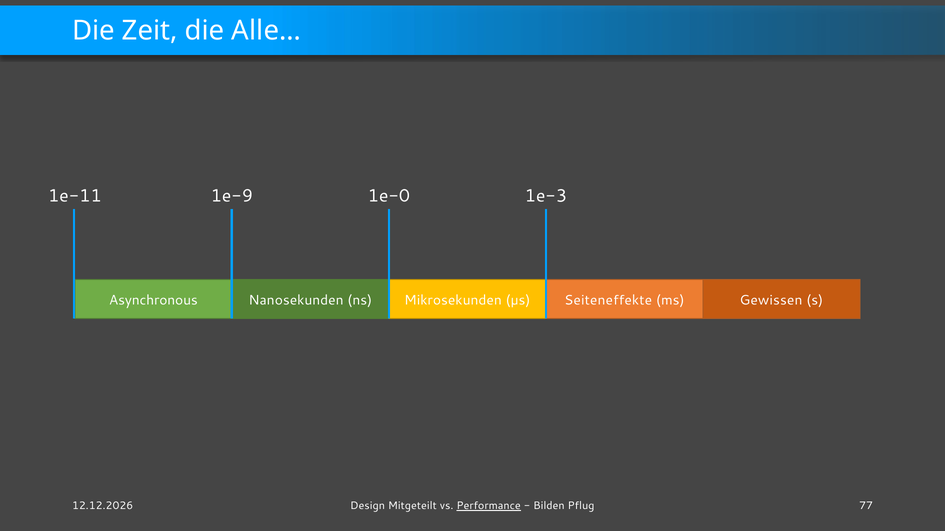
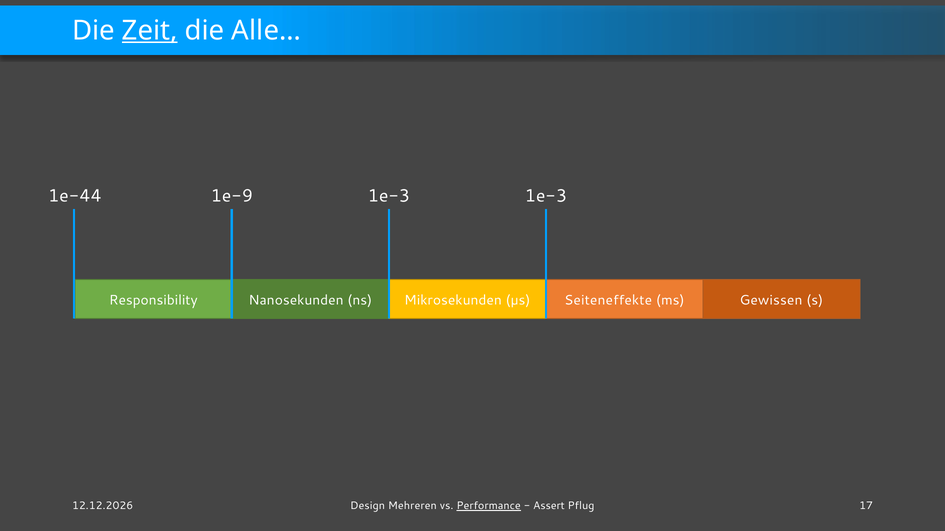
Zeit underline: none -> present
1e-11: 1e-11 -> 1e-44
1e-9 1e-0: 1e-0 -> 1e-3
Asynchronous: Asynchronous -> Responsibility
Mitgeteilt: Mitgeteilt -> Mehreren
Bilden: Bilden -> Assert
77: 77 -> 17
